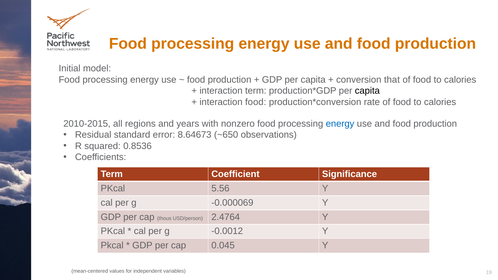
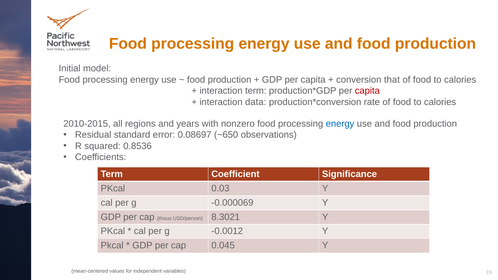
capita at (367, 91) colour: black -> red
interaction food: food -> data
8.64673: 8.64673 -> 0.08697
5.56: 5.56 -> 0.03
2.4764: 2.4764 -> 8.3021
